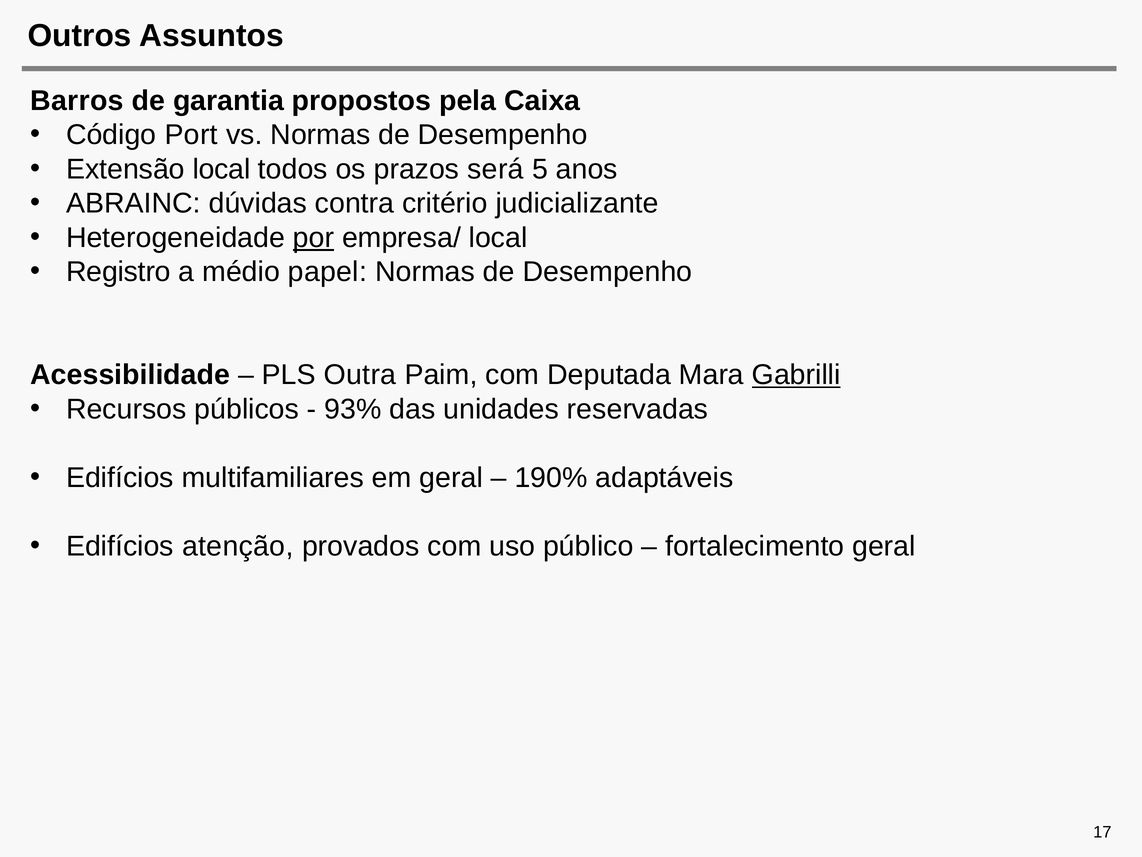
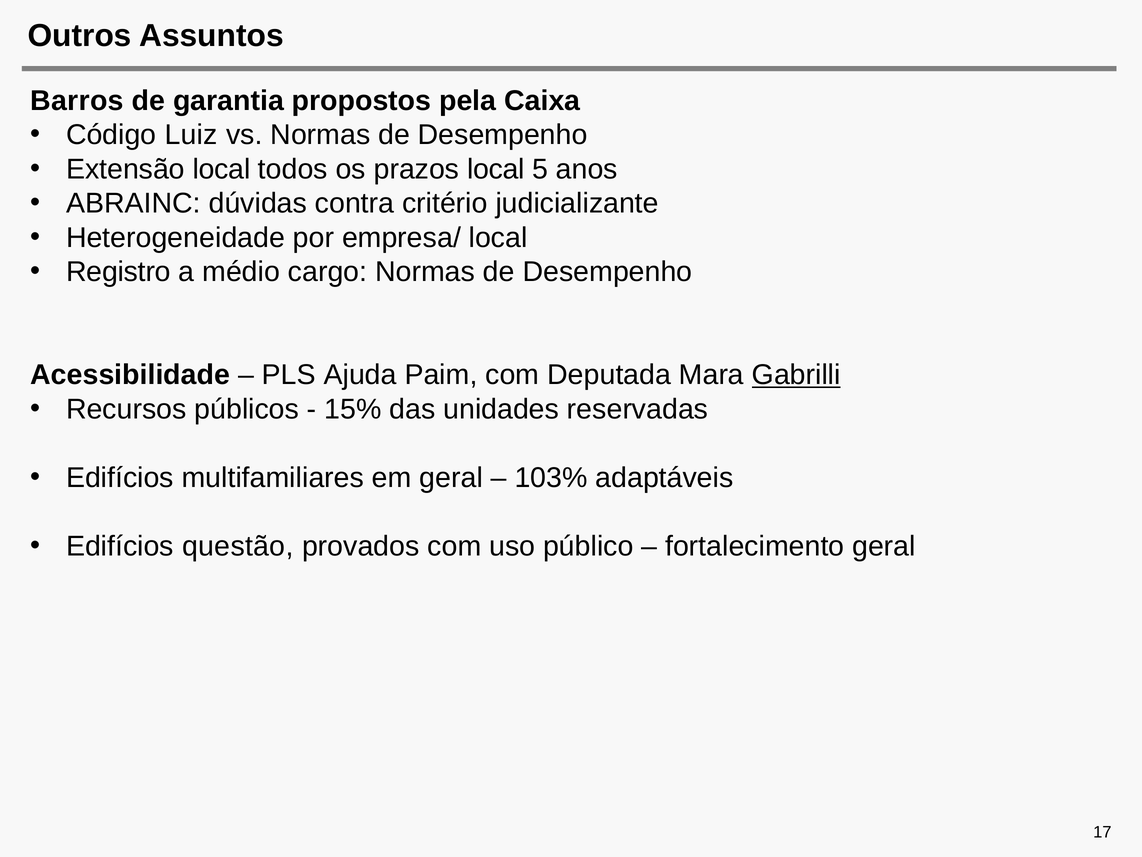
Port: Port -> Luiz
prazos será: será -> local
por underline: present -> none
papel: papel -> cargo
Outra: Outra -> Ajuda
93%: 93% -> 15%
190%: 190% -> 103%
atenção: atenção -> questão
